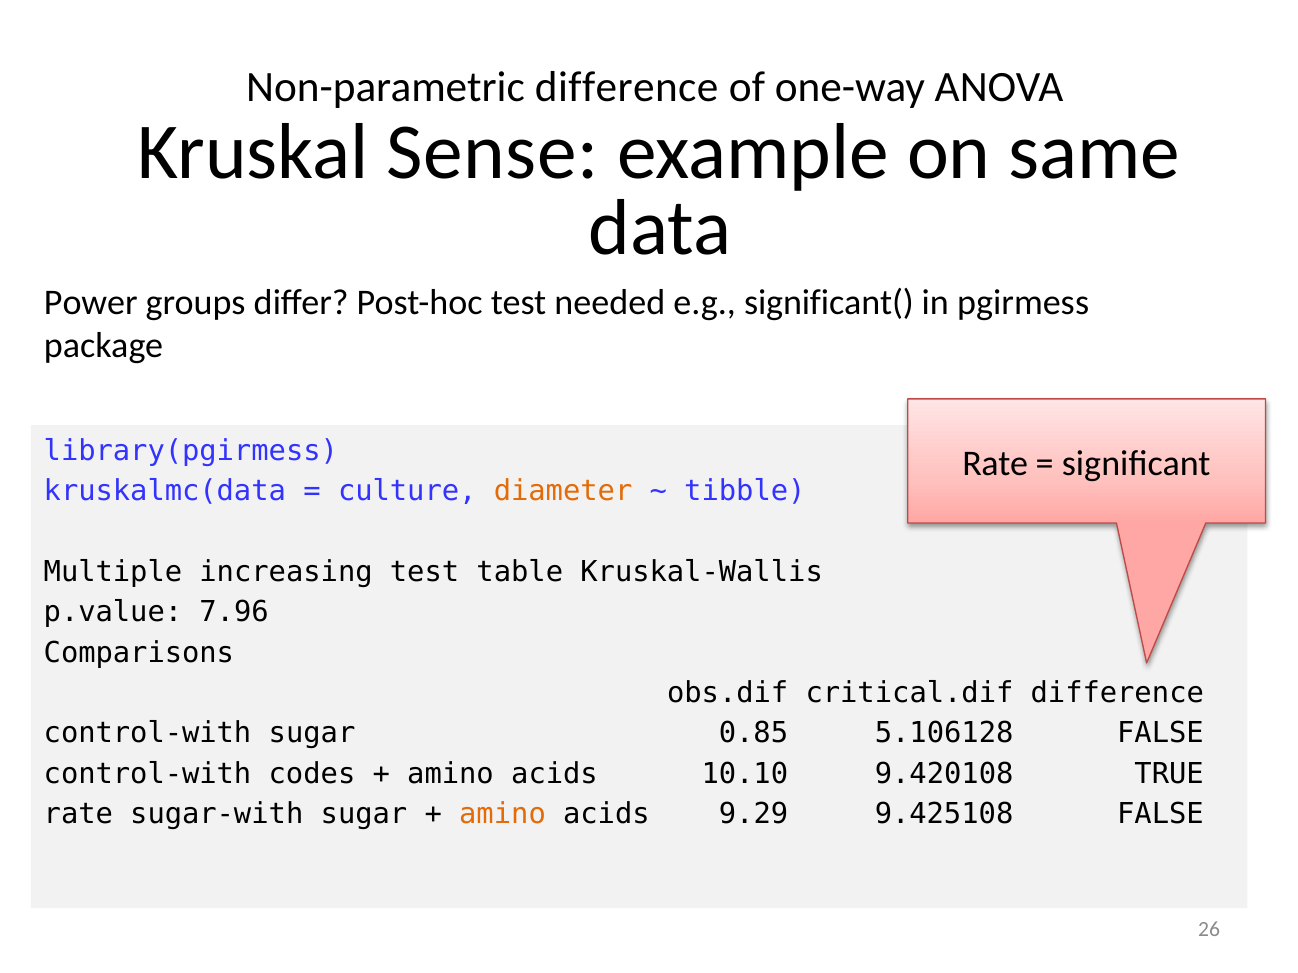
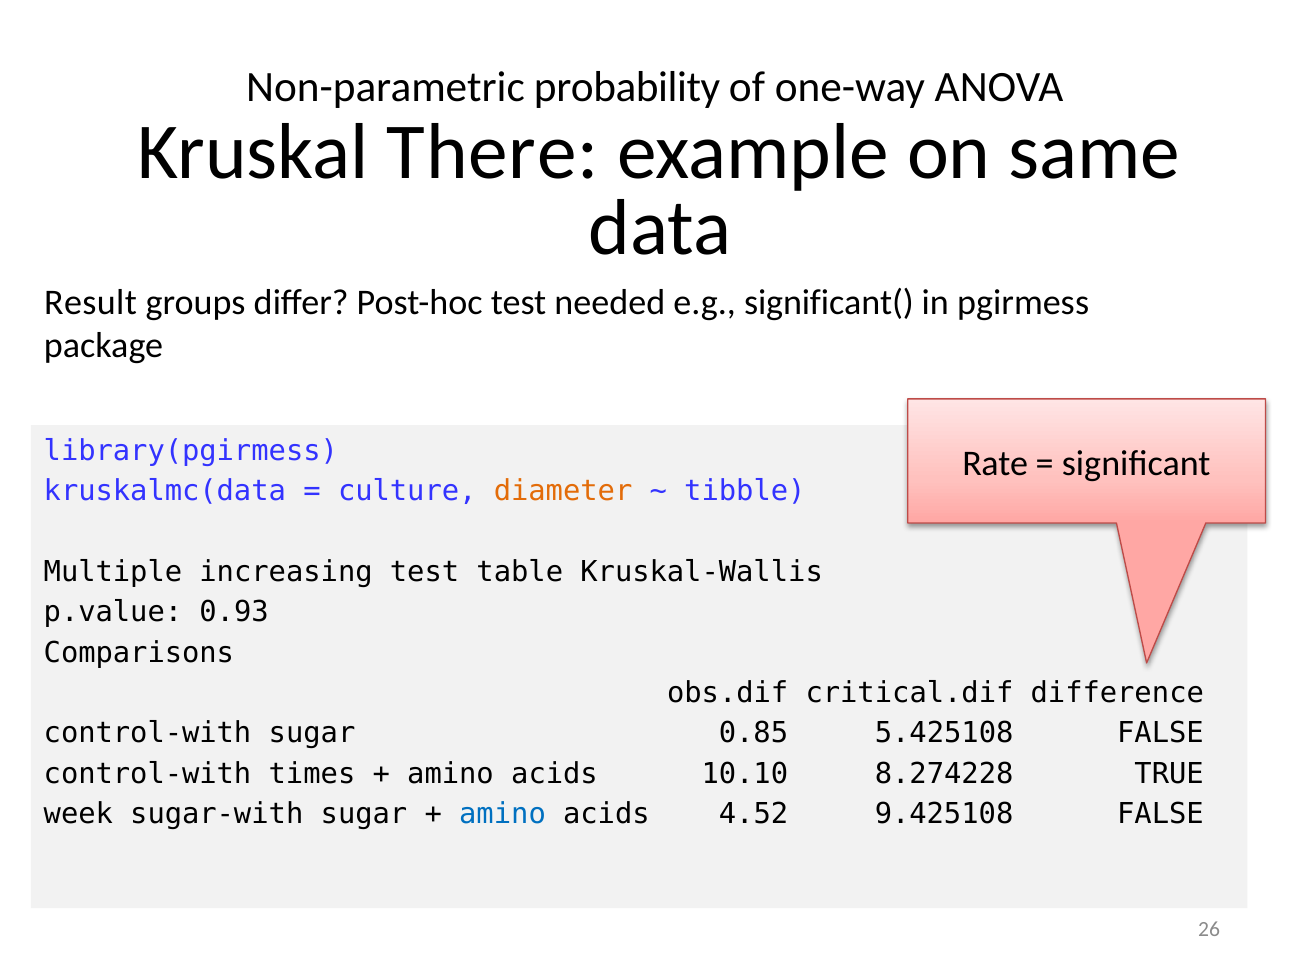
Non-parametric difference: difference -> probability
Sense: Sense -> There
Power: Power -> Result
7.96: 7.96 -> 0.93
5.106128: 5.106128 -> 5.425108
codes: codes -> times
9.420108: 9.420108 -> 8.274228
rate at (78, 814): rate -> week
amino at (502, 814) colour: orange -> blue
9.29: 9.29 -> 4.52
